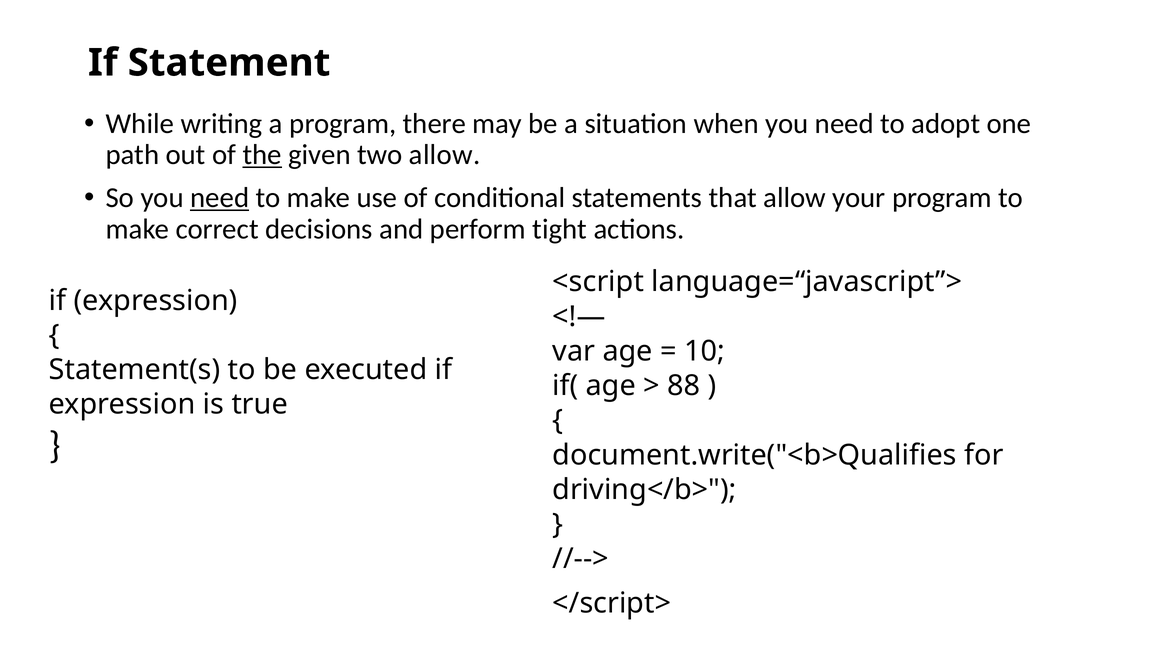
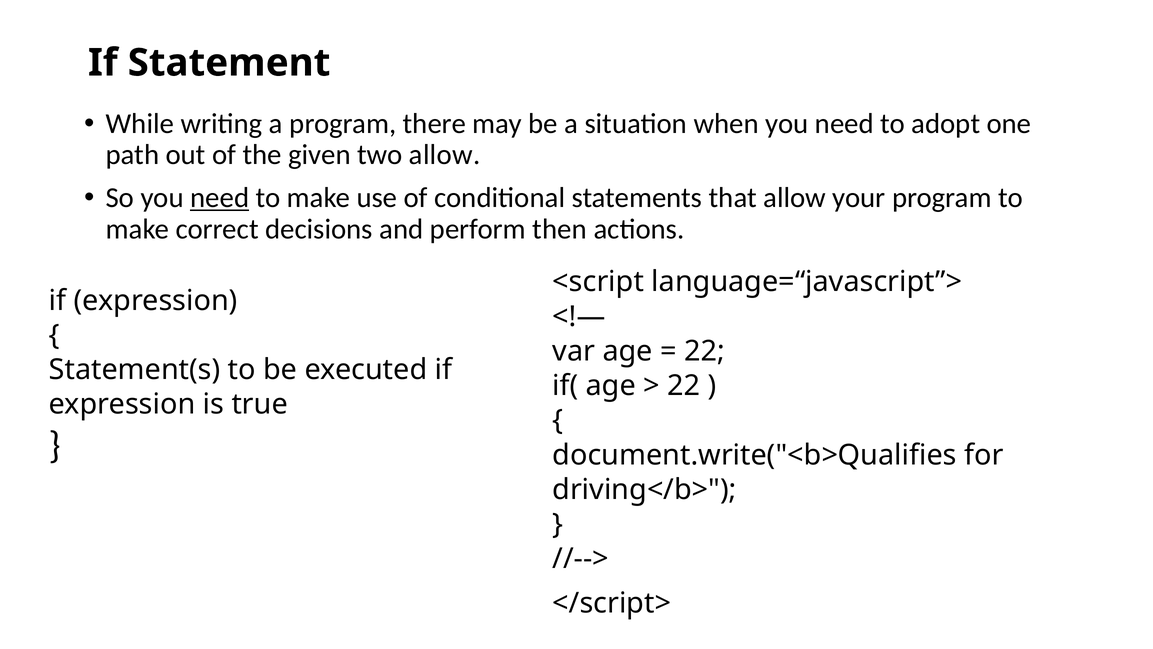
the underline: present -> none
tight: tight -> then
10 at (704, 351): 10 -> 22
88 at (684, 386): 88 -> 22
